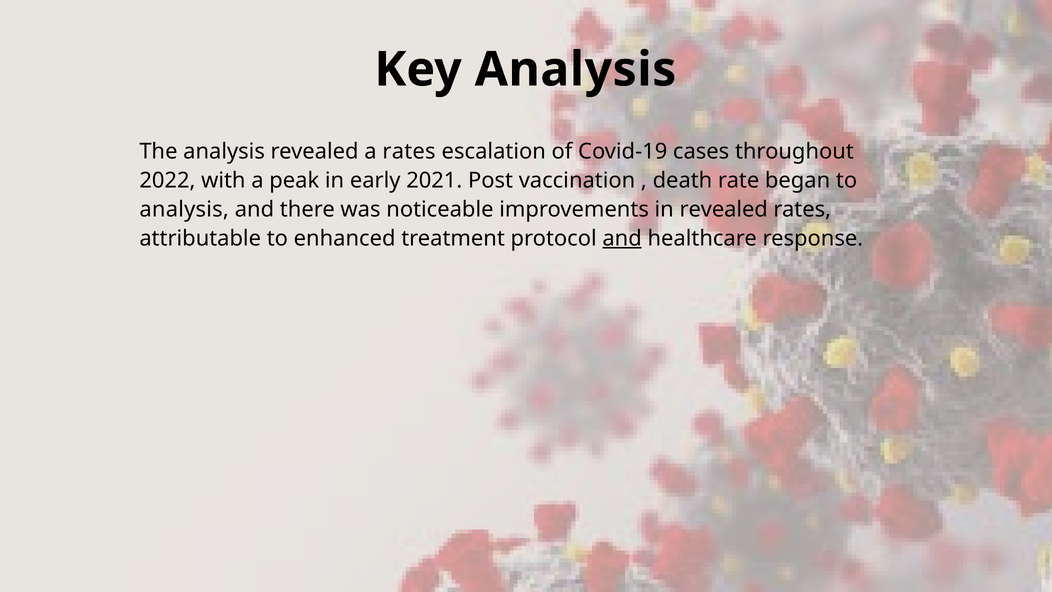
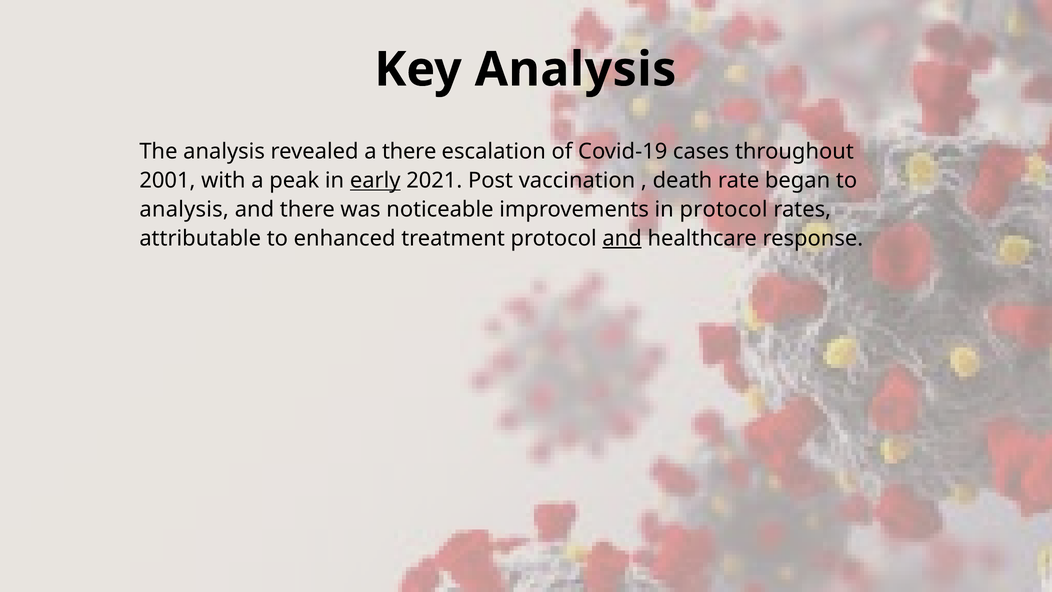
a rates: rates -> there
2022: 2022 -> 2001
early underline: none -> present
in revealed: revealed -> protocol
